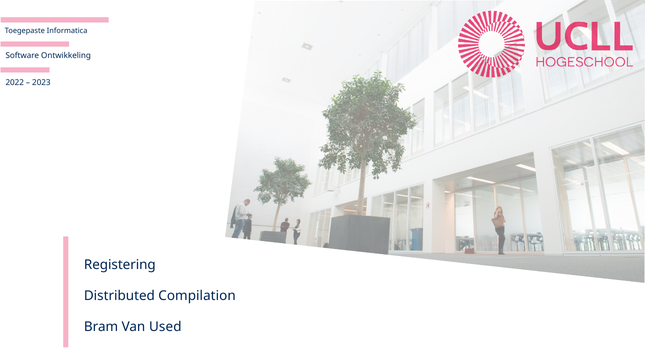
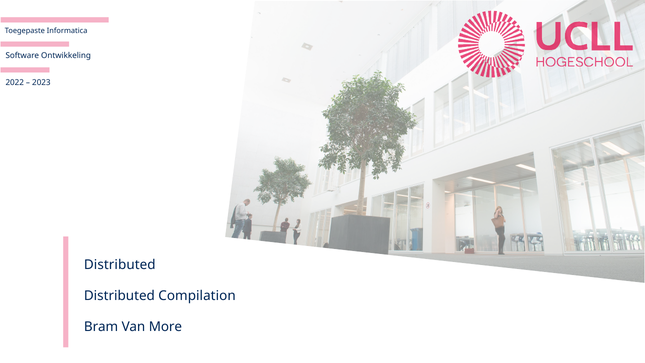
Registering at (120, 265): Registering -> Distributed
Used: Used -> More
